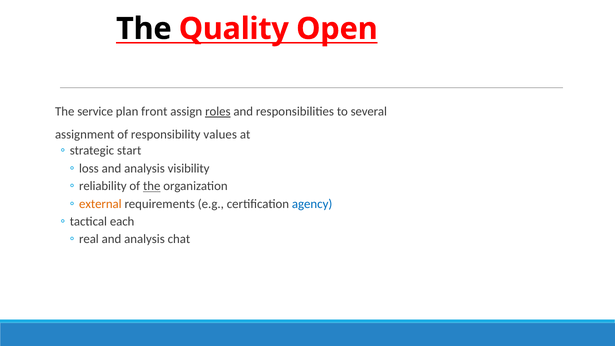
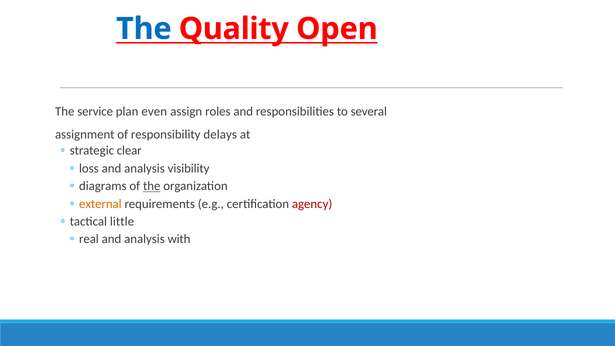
The at (144, 29) colour: black -> blue
front: front -> even
roles underline: present -> none
values: values -> delays
start: start -> clear
reliability: reliability -> diagrams
agency colour: blue -> red
each: each -> little
chat: chat -> with
